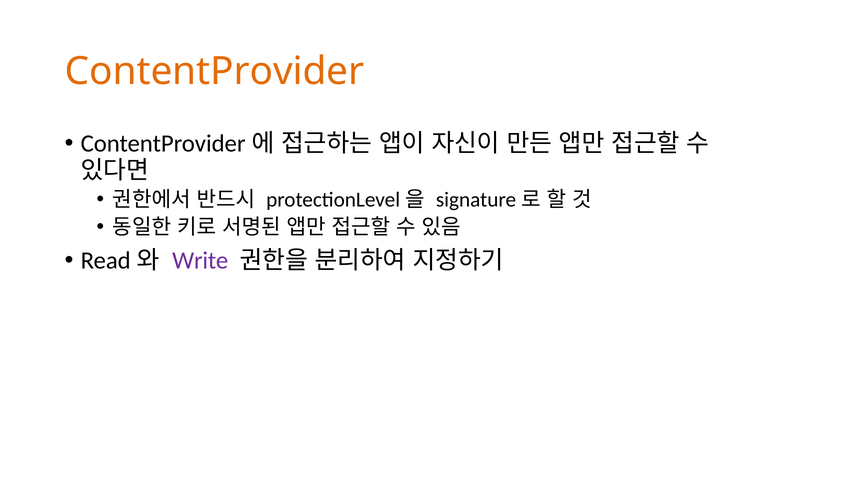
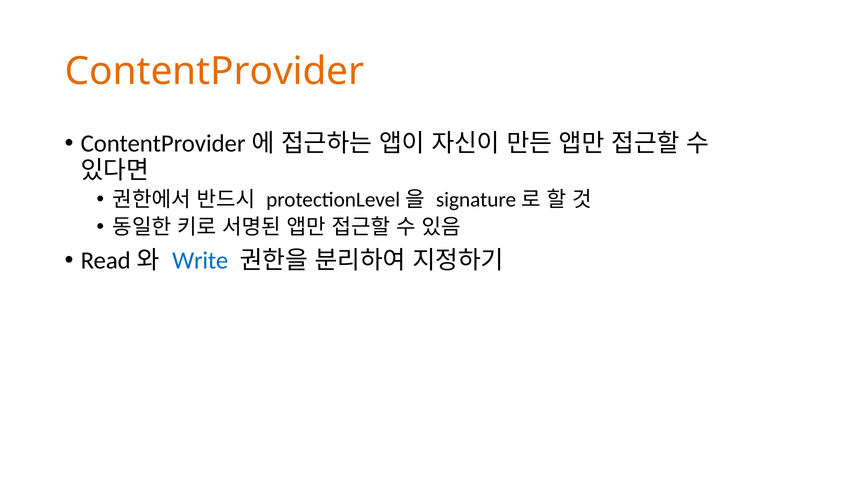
Write colour: purple -> blue
